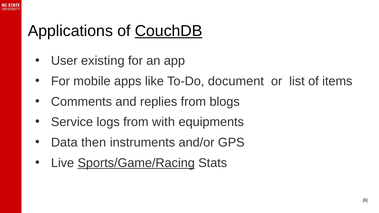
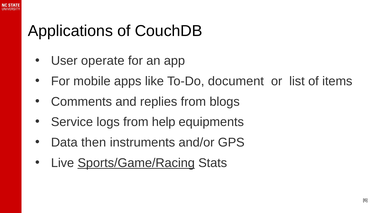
CouchDB underline: present -> none
existing: existing -> operate
with: with -> help
